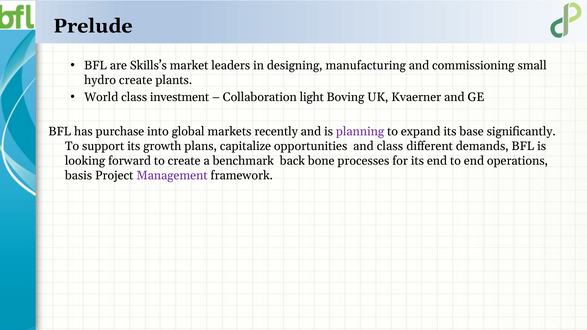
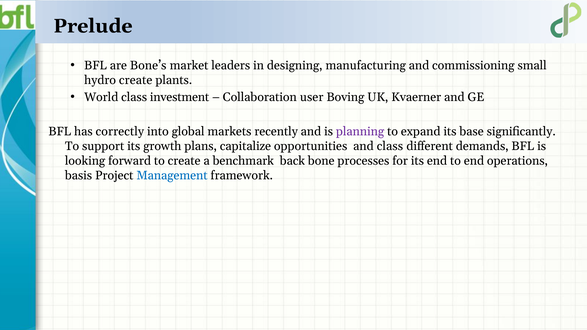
Skills’s: Skills’s -> Bone’s
light: light -> user
purchase: purchase -> correctly
Management colour: purple -> blue
